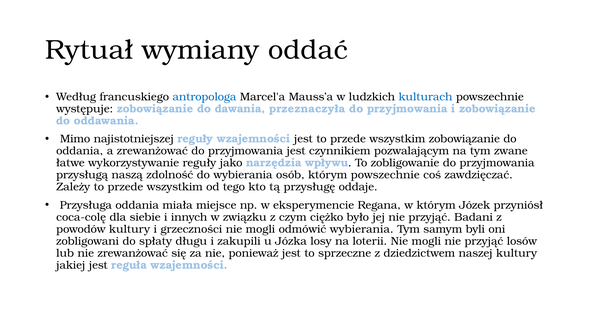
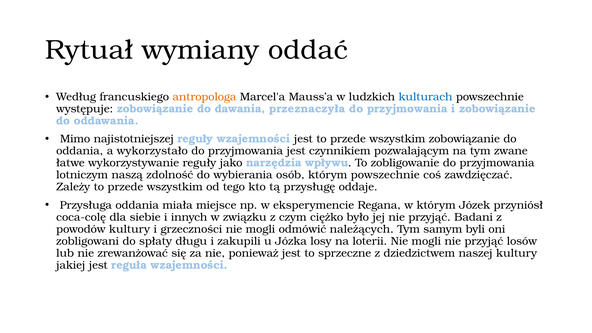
antropologa colour: blue -> orange
a zrewanżować: zrewanżować -> wykorzystało
przysługą: przysługą -> lotniczym
odmówić wybierania: wybierania -> należących
